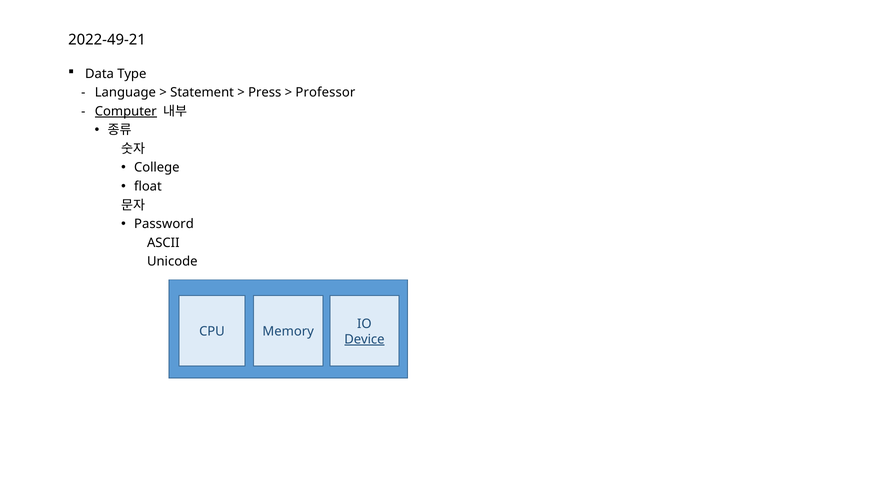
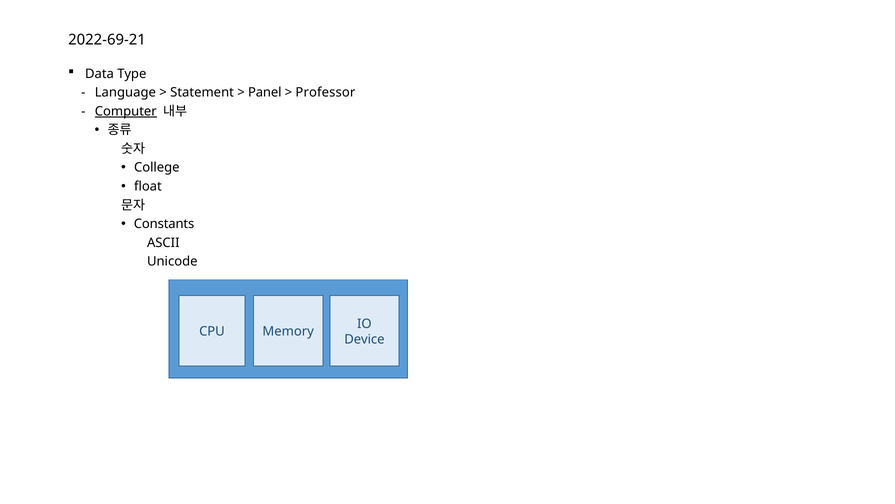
2022-49-21: 2022-49-21 -> 2022-69-21
Press: Press -> Panel
Password: Password -> Constants
Device underline: present -> none
